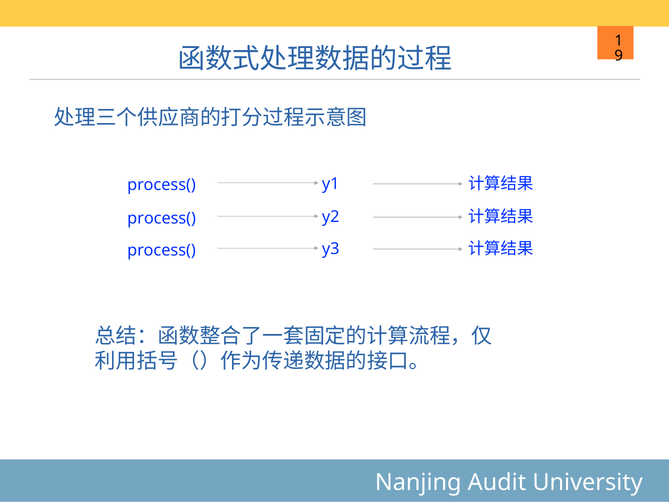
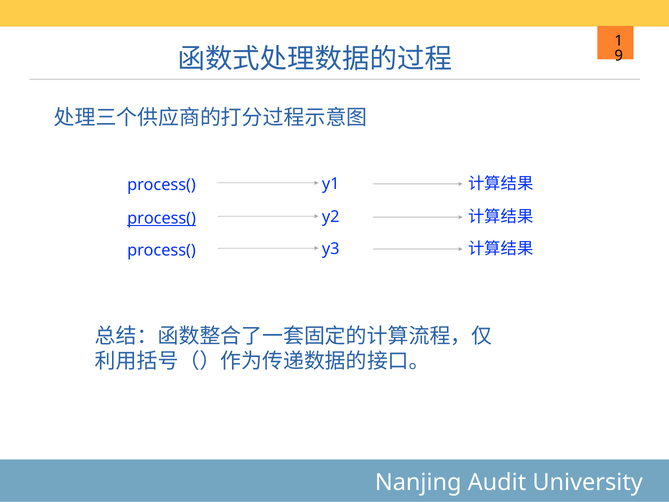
process( at (162, 218) underline: none -> present
